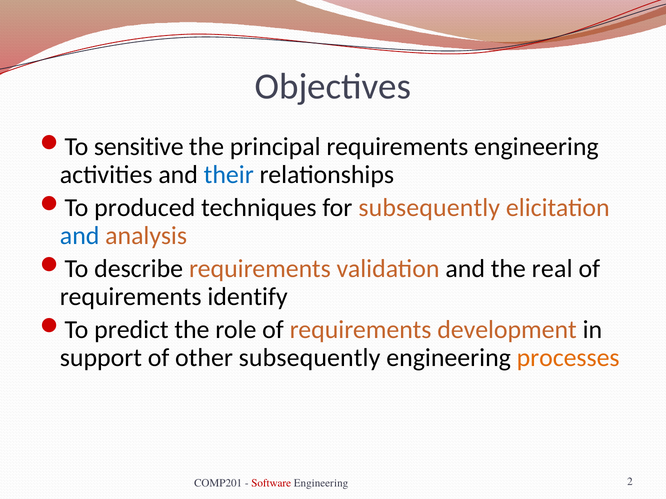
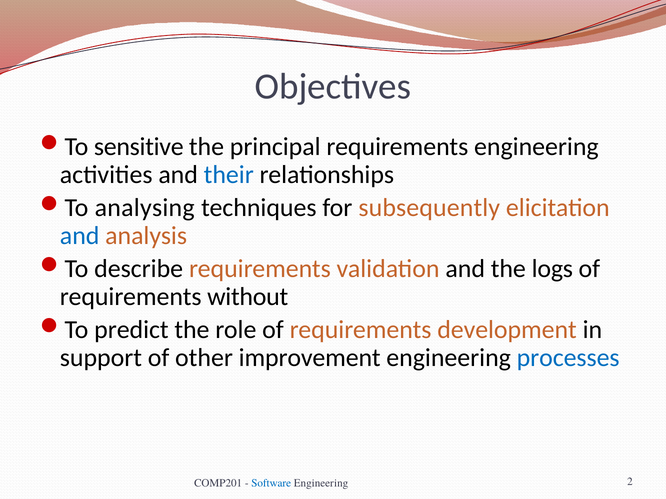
produced: produced -> analysing
real: real -> logs
identify: identify -> without
other subsequently: subsequently -> improvement
processes colour: orange -> blue
Software colour: red -> blue
